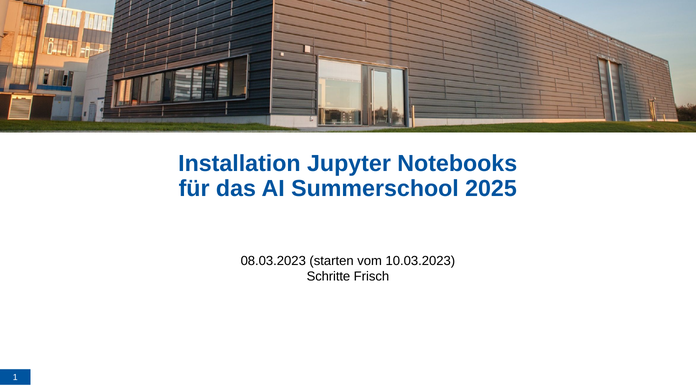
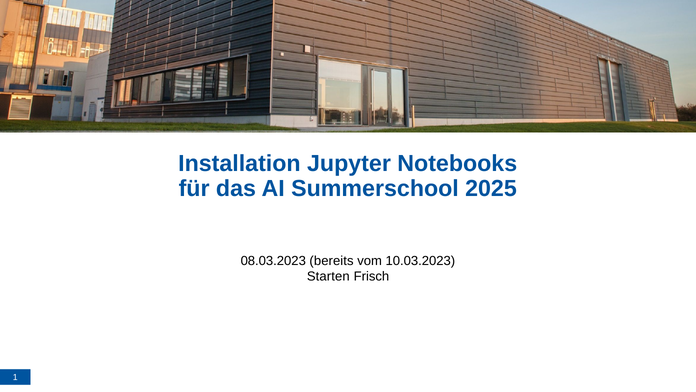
starten: starten -> bereits
Schritte: Schritte -> Starten
